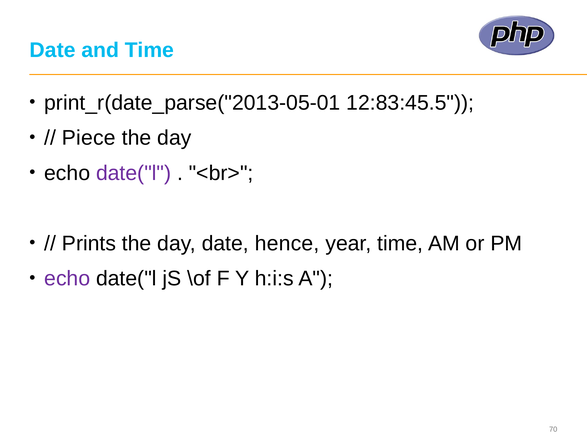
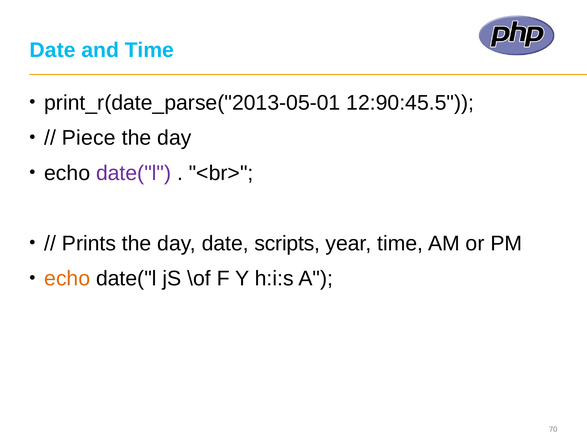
12:83:45.5: 12:83:45.5 -> 12:90:45.5
hence: hence -> scripts
echo at (67, 279) colour: purple -> orange
